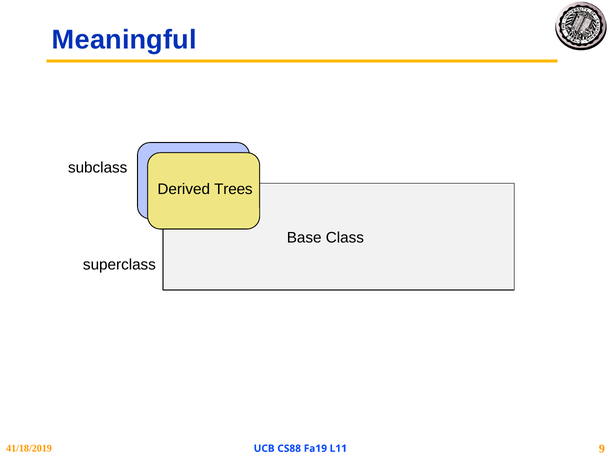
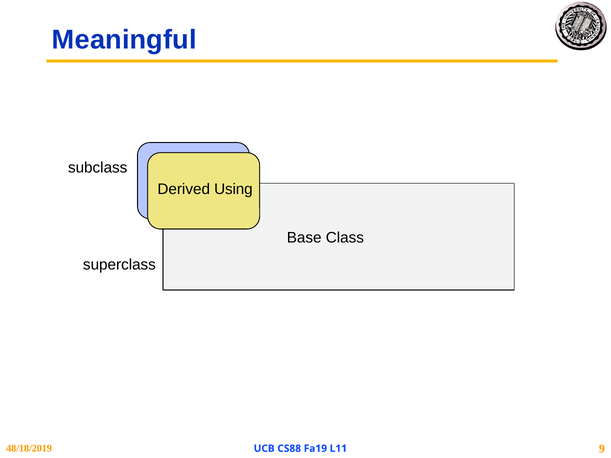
Trees: Trees -> Using
41/18/2019: 41/18/2019 -> 48/18/2019
